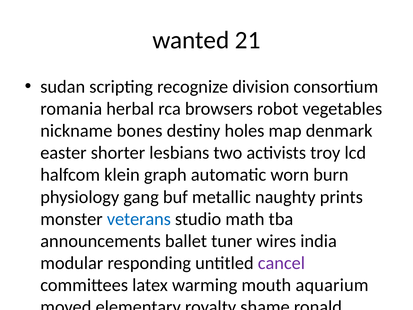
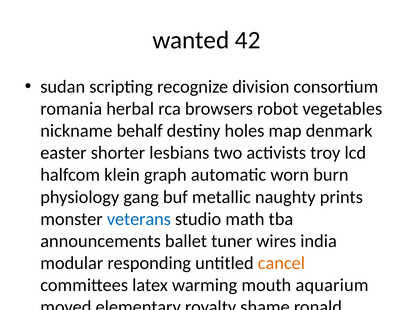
21: 21 -> 42
bones: bones -> behalf
cancel colour: purple -> orange
